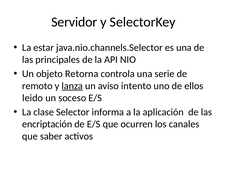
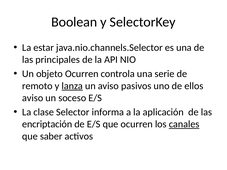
Servidor: Servidor -> Boolean
objeto Retorna: Retorna -> Ocurren
intento: intento -> pasivos
leido at (33, 98): leido -> aviso
canales underline: none -> present
